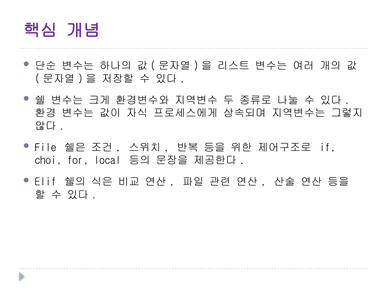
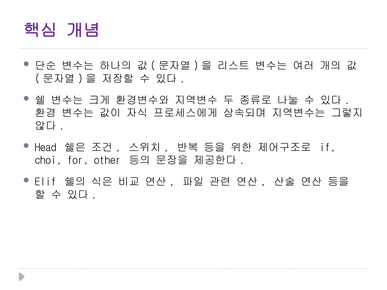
File: File -> Head
local: local -> other
